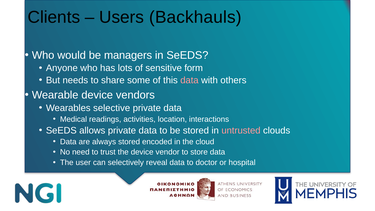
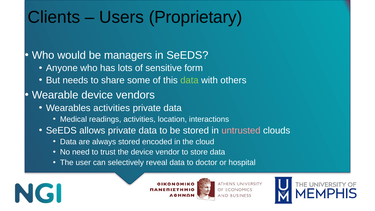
Backhauls: Backhauls -> Proprietary
data at (189, 80) colour: pink -> light green
Wearables selective: selective -> activities
